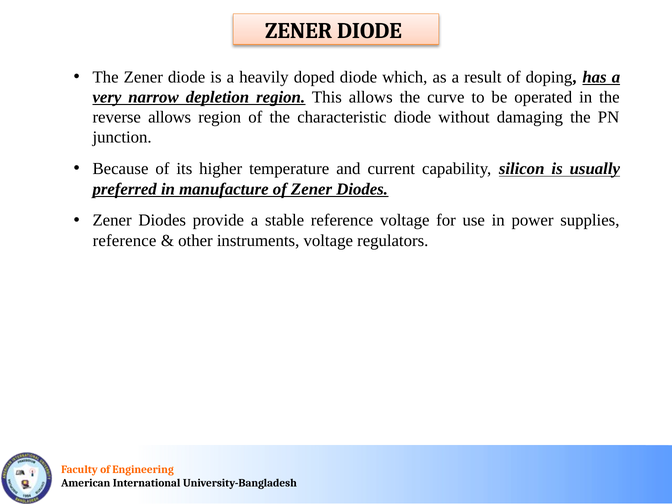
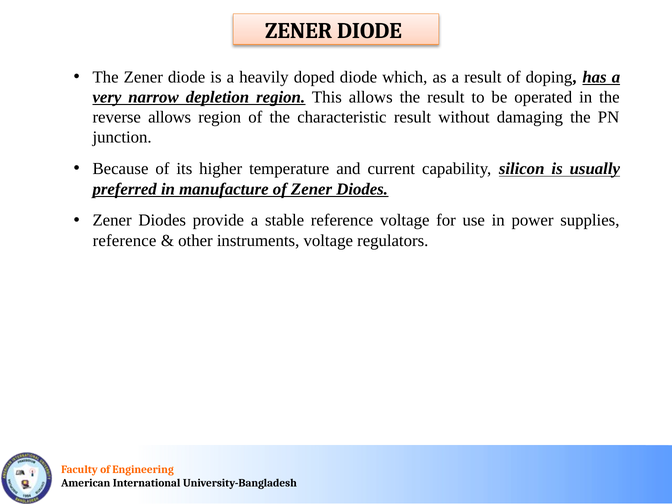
the curve: curve -> result
characteristic diode: diode -> result
